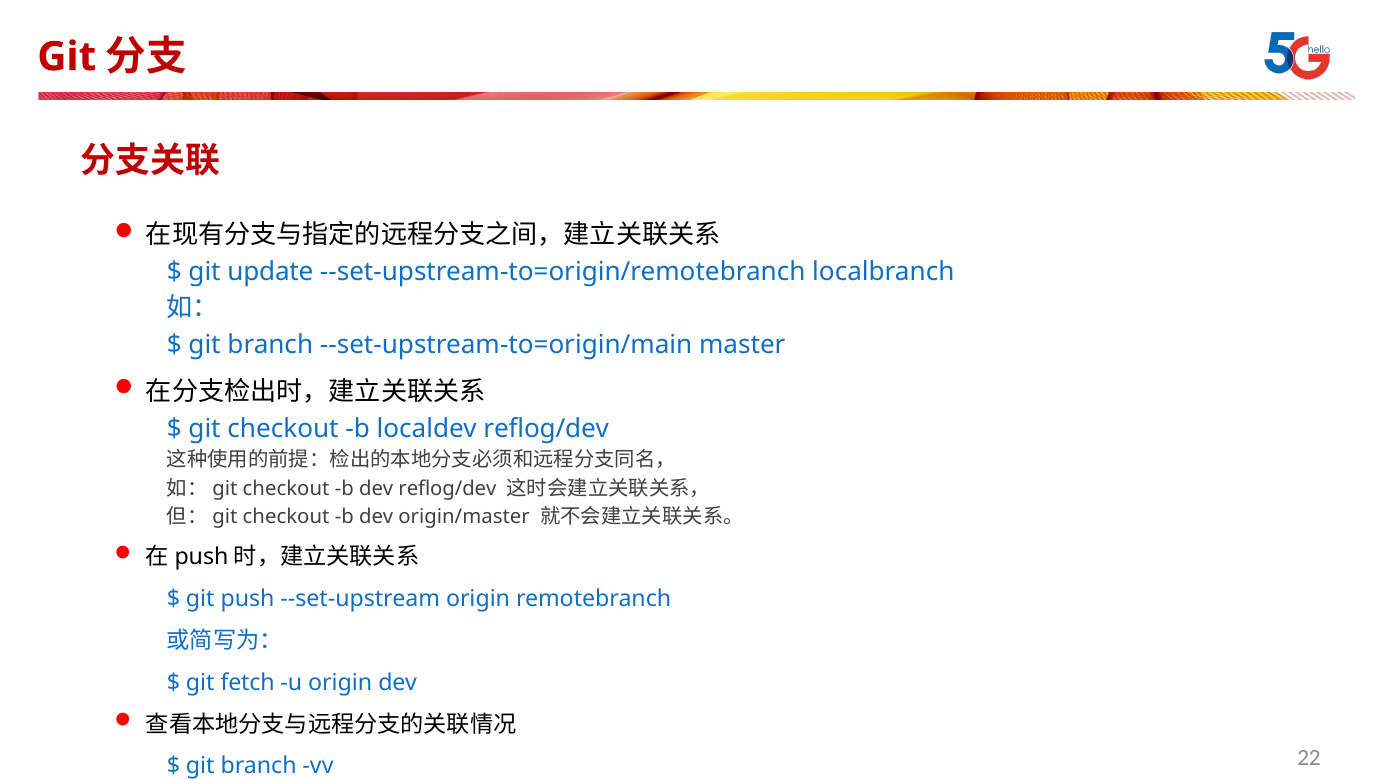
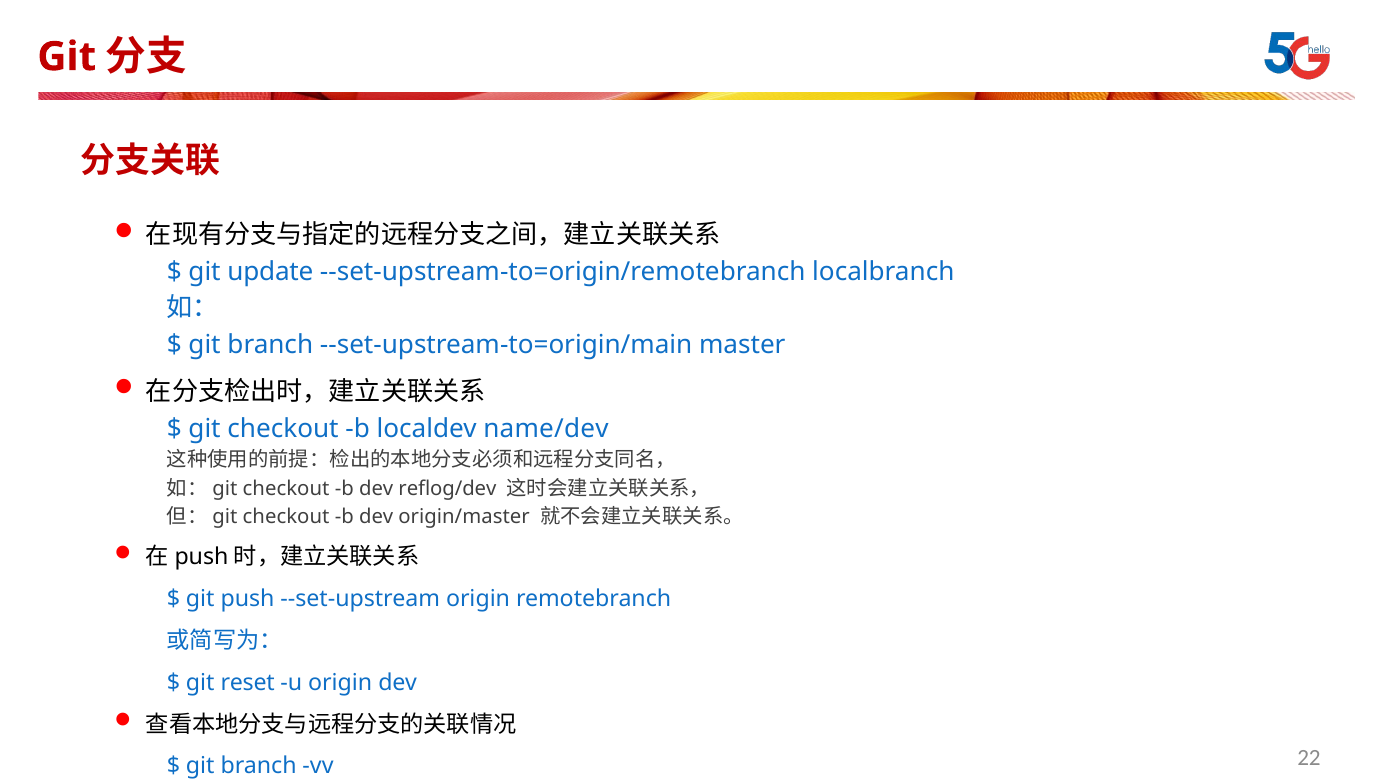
localdev reflog/dev: reflog/dev -> name/dev
fetch: fetch -> reset
